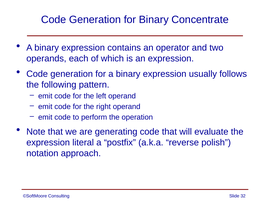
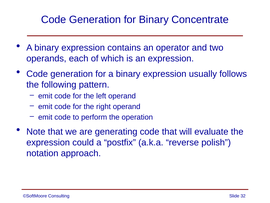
literal: literal -> could
